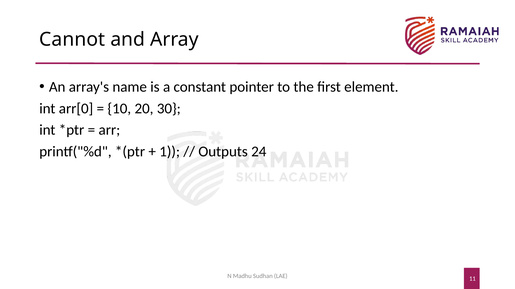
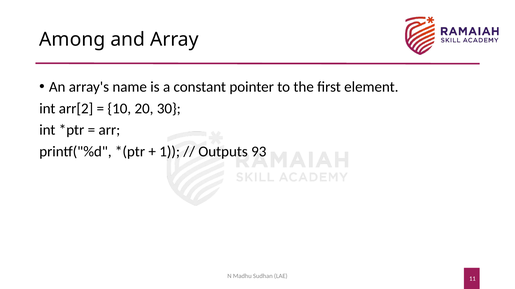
Cannot: Cannot -> Among
arr[0: arr[0 -> arr[2
24: 24 -> 93
